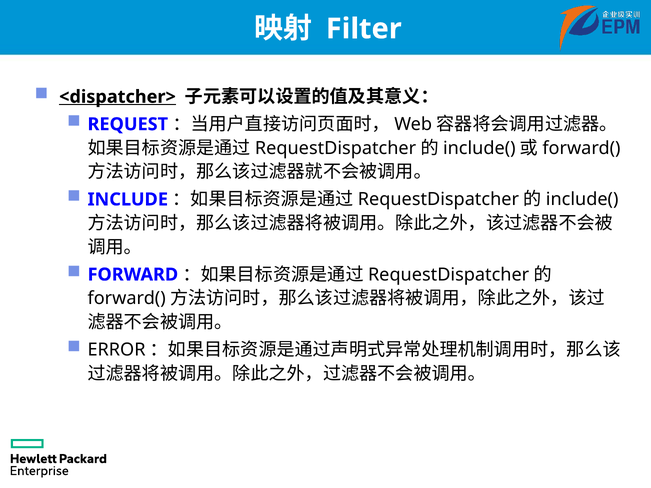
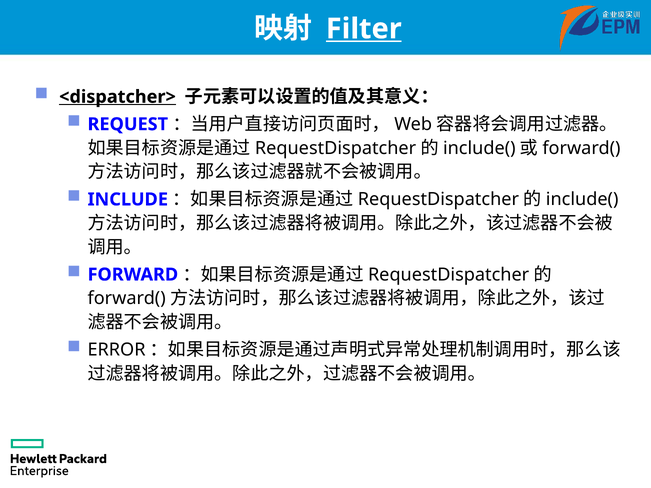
Filter underline: none -> present
